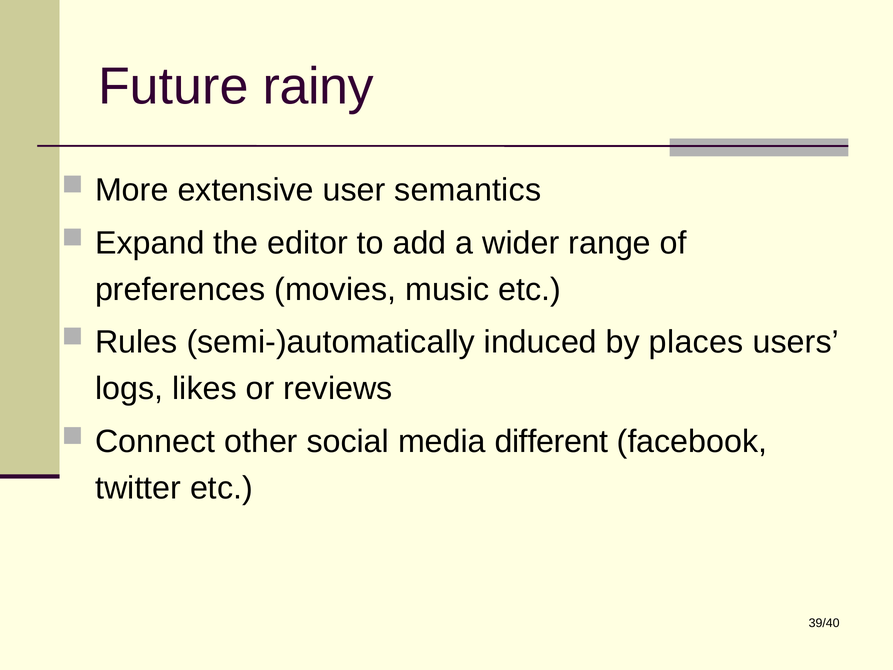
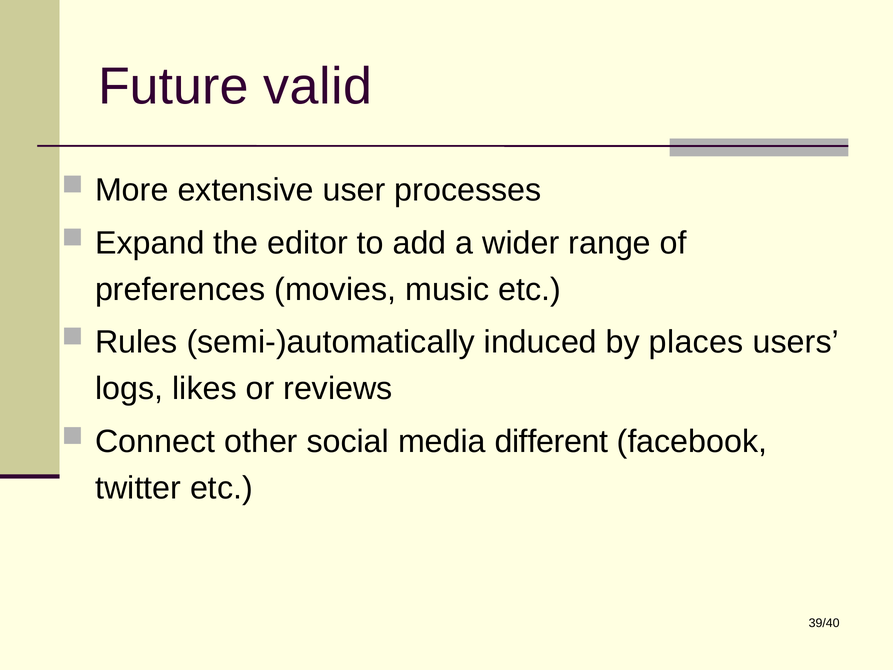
rainy: rainy -> valid
semantics: semantics -> processes
